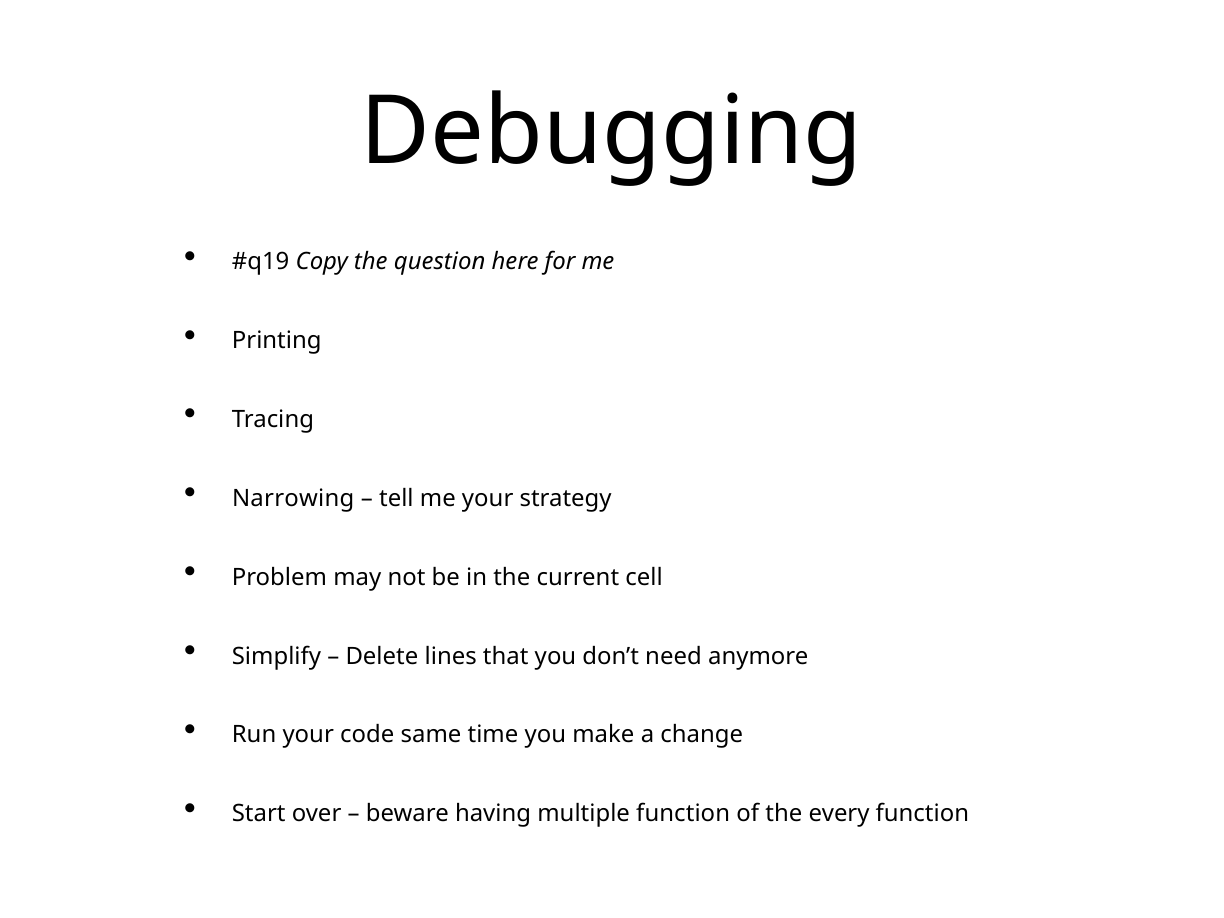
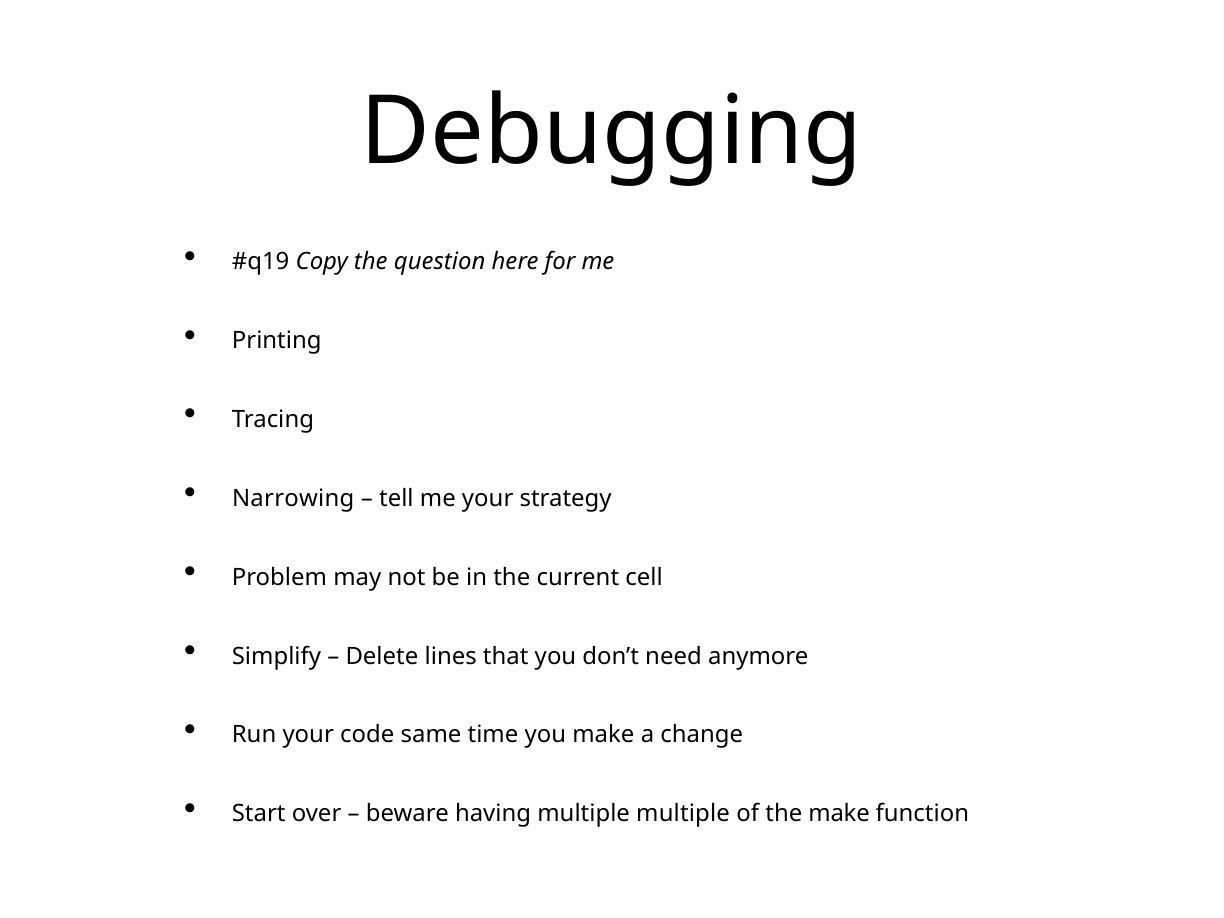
multiple function: function -> multiple
the every: every -> make
